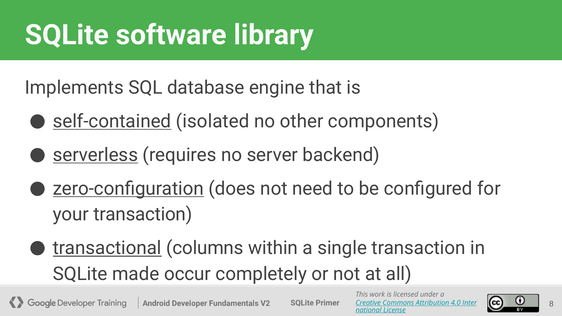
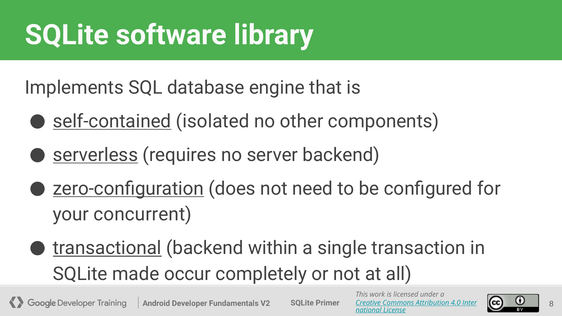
your transaction: transaction -> concurrent
transactional columns: columns -> backend
